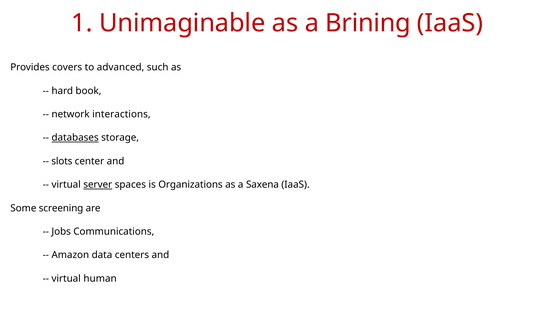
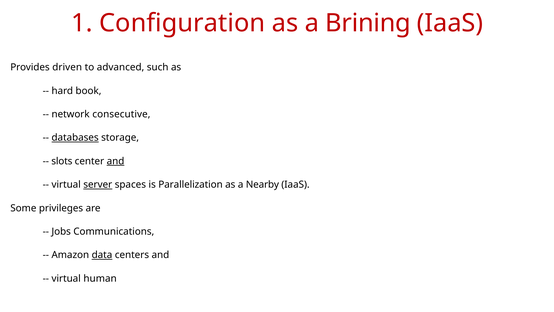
Unimaginable: Unimaginable -> Configuration
covers: covers -> driven
interactions: interactions -> consecutive
and at (116, 161) underline: none -> present
Organizations: Organizations -> Parallelization
Saxena: Saxena -> Nearby
screening: screening -> privileges
data underline: none -> present
